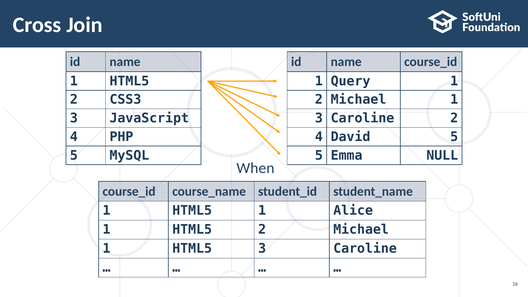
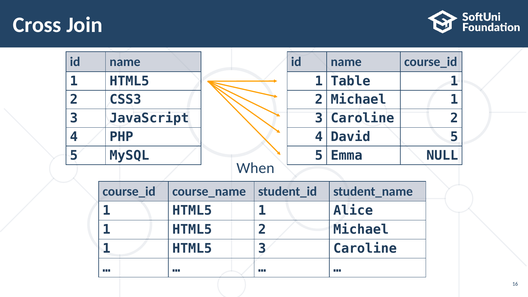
Query: Query -> Table
